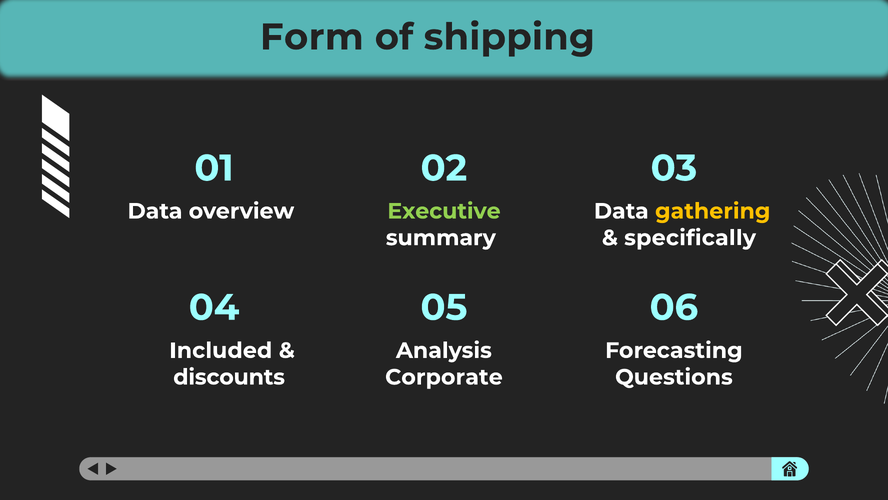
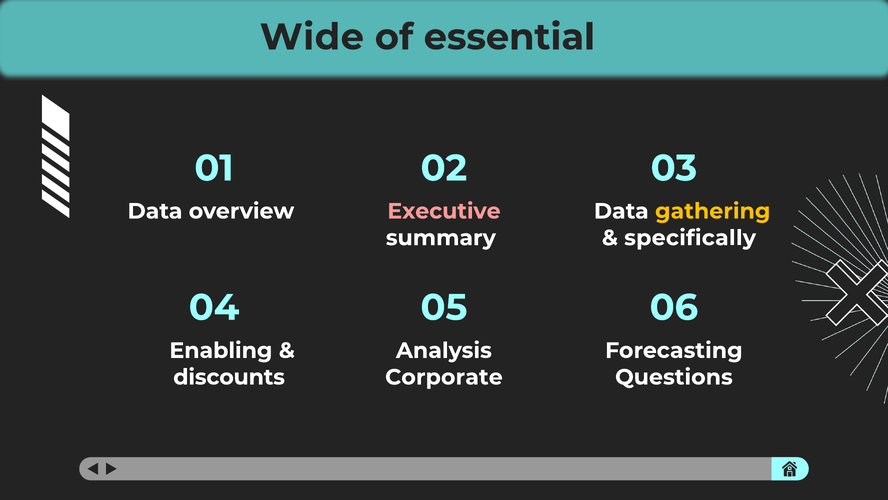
Form: Form -> Wide
shipping: shipping -> essential
Executive colour: light green -> pink
Included: Included -> Enabling
